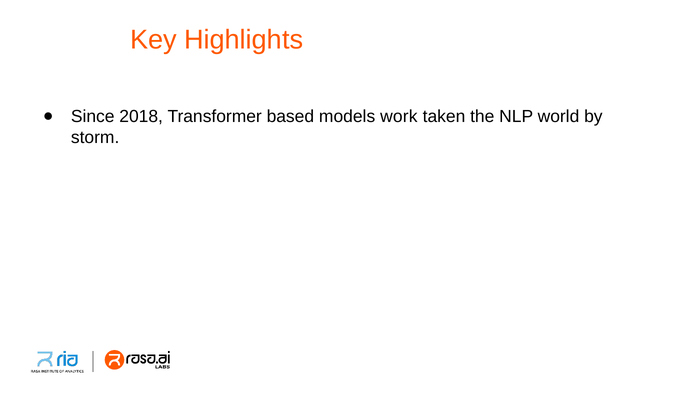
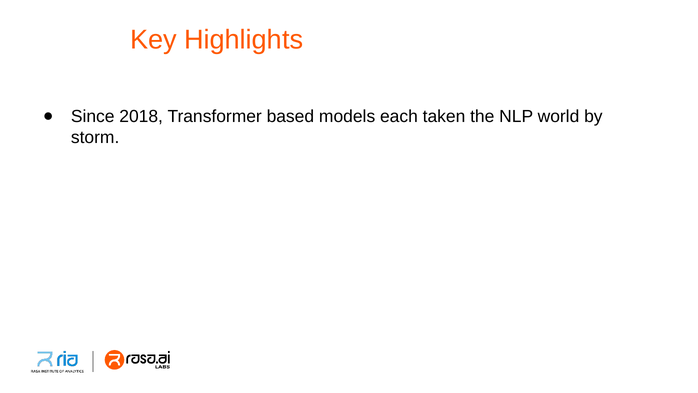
work: work -> each
